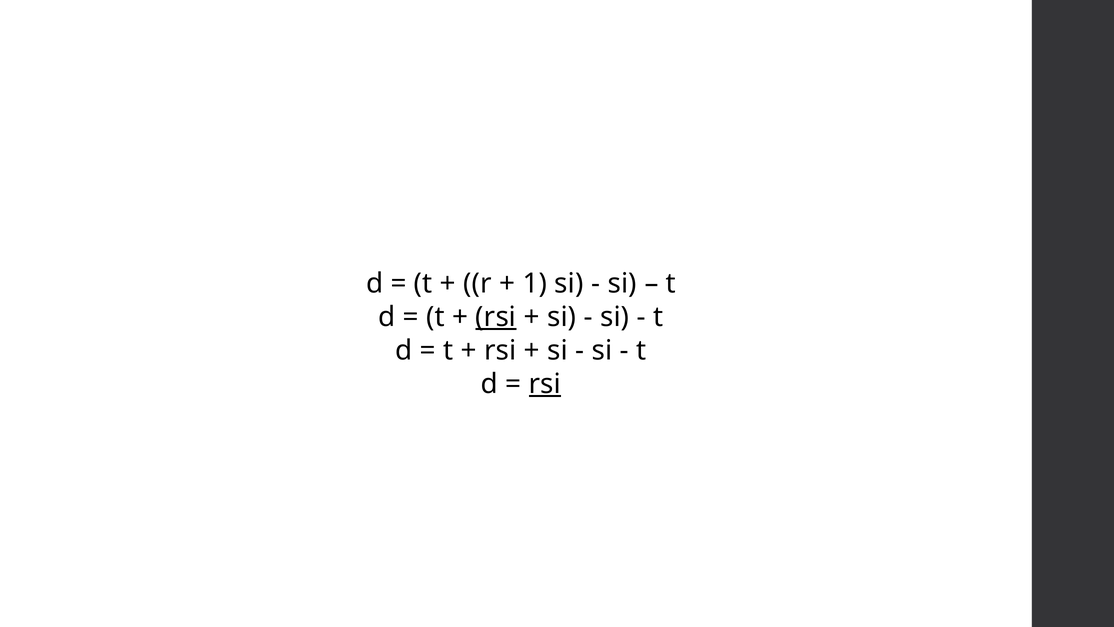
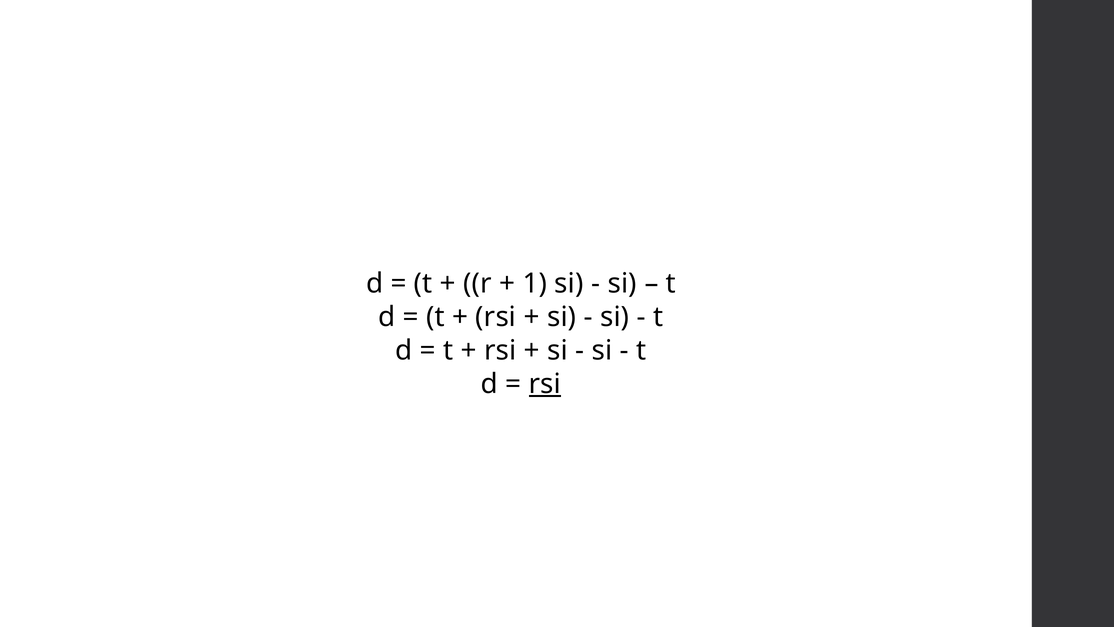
rsi at (496, 317) underline: present -> none
